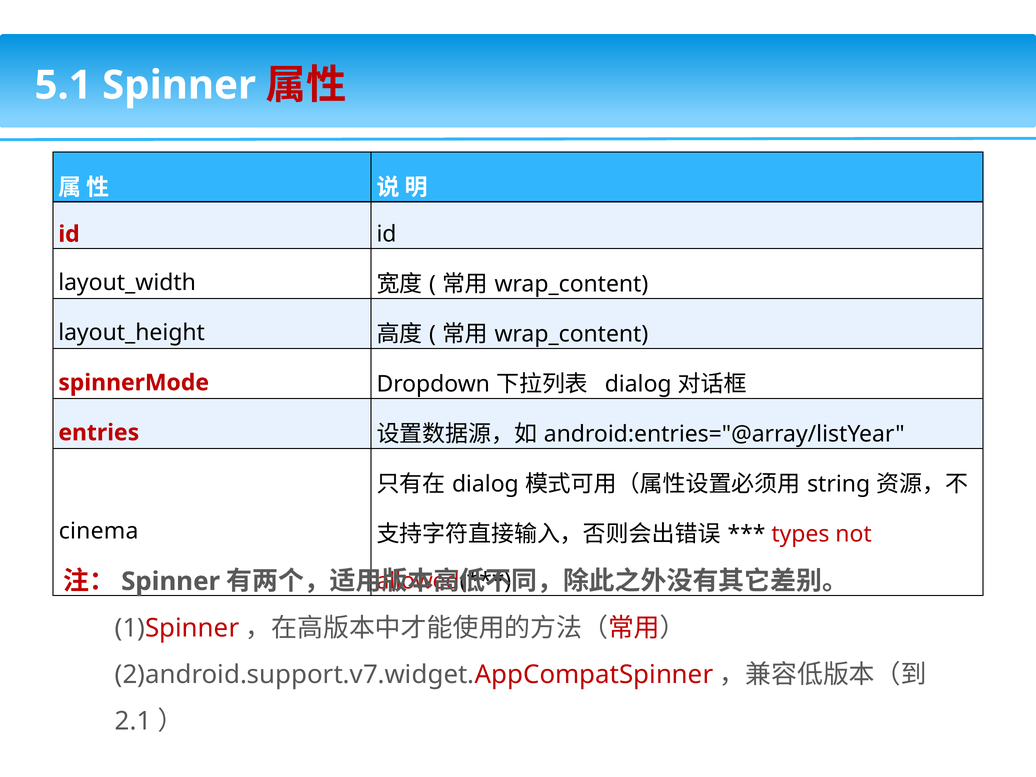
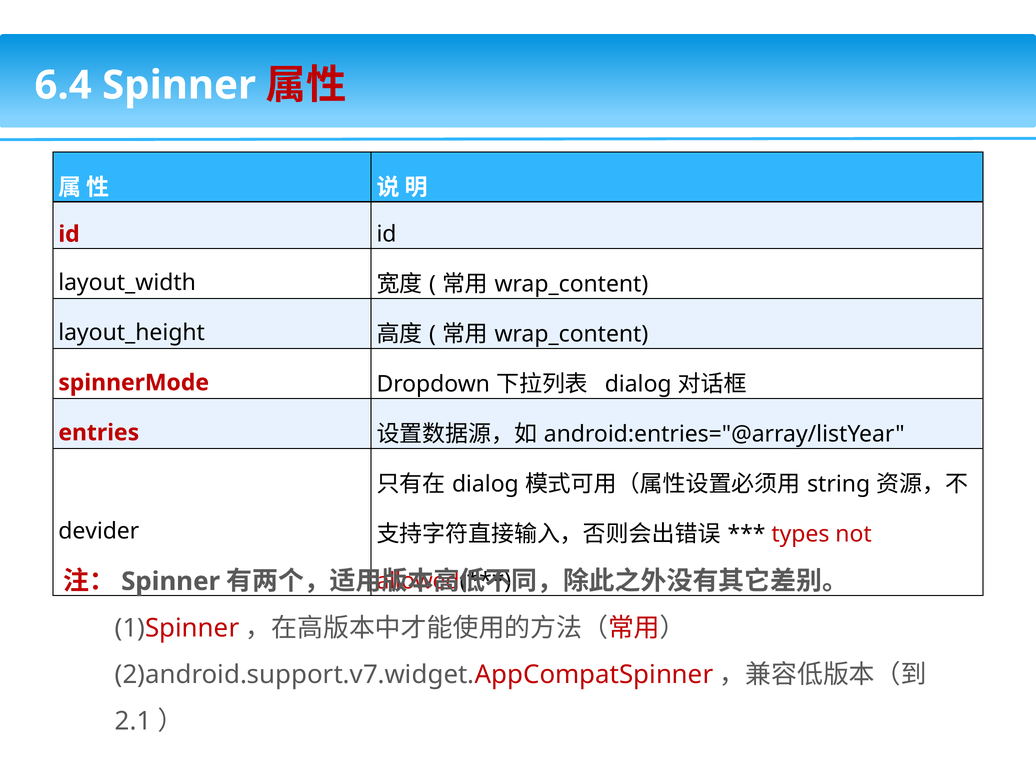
5.1: 5.1 -> 6.4
cinema: cinema -> devider
